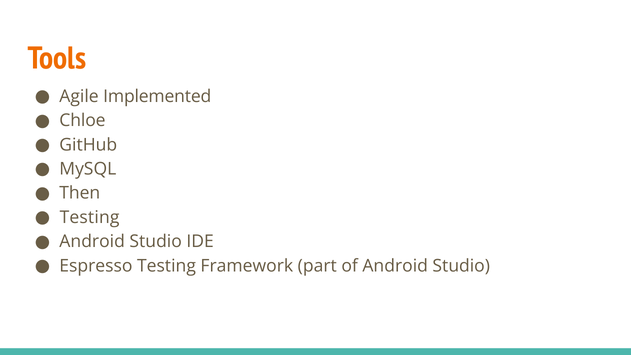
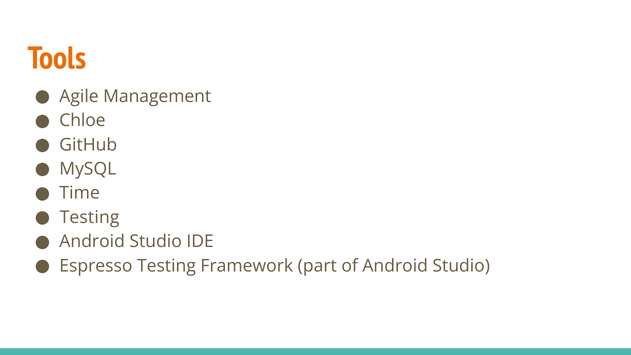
Implemented: Implemented -> Management
Then: Then -> Time
